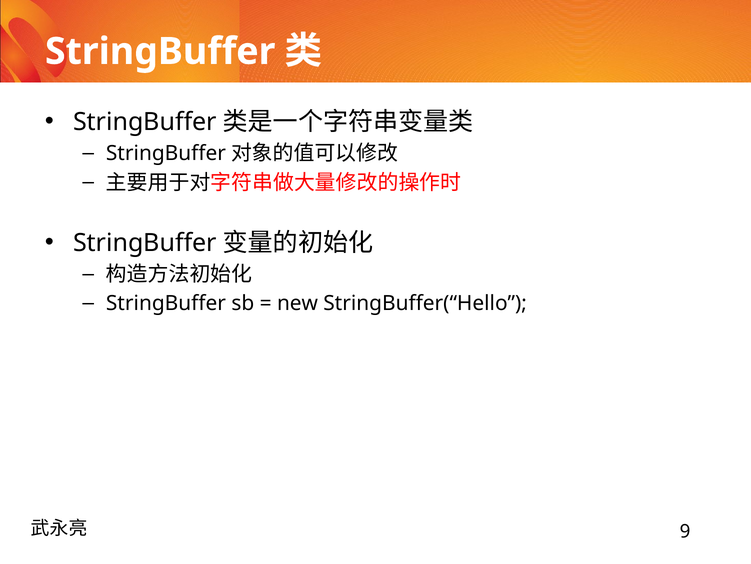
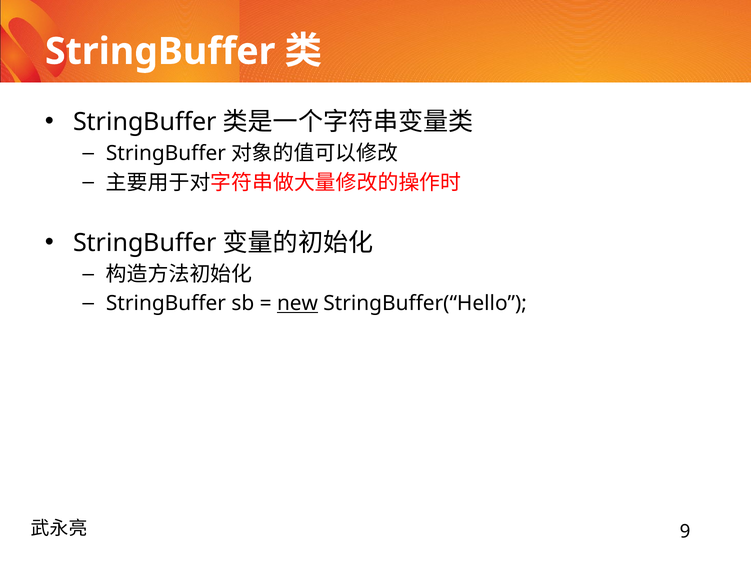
new underline: none -> present
